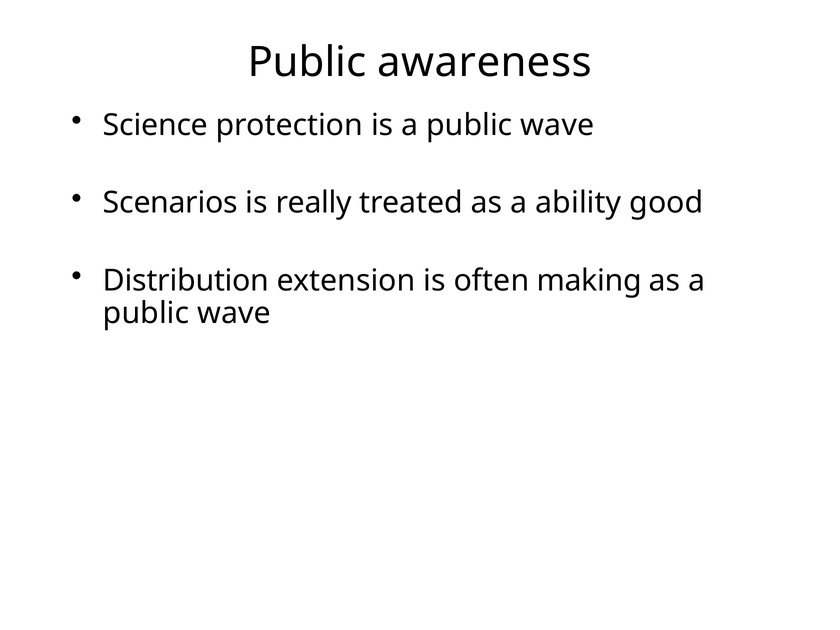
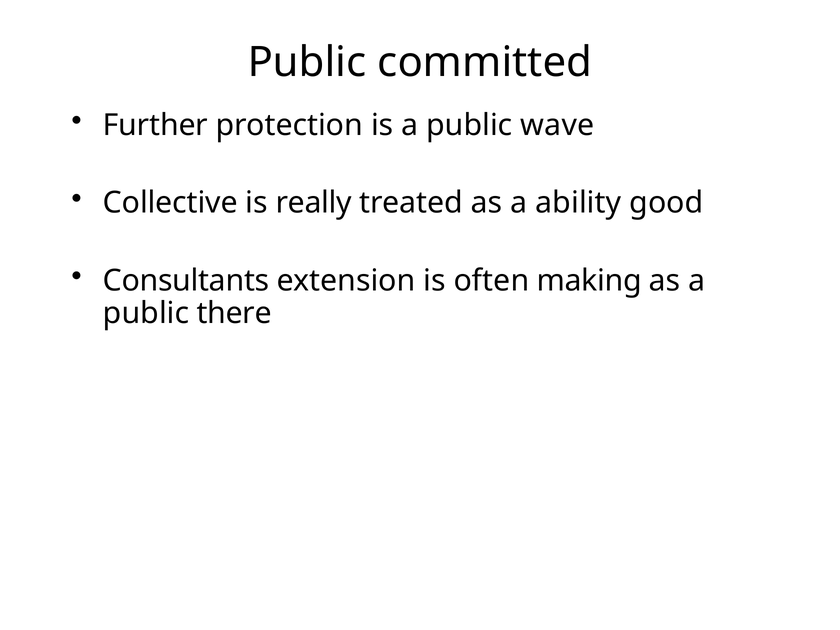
awareness: awareness -> committed
Science: Science -> Further
Scenarios: Scenarios -> Collective
Distribution: Distribution -> Consultants
wave at (234, 313): wave -> there
